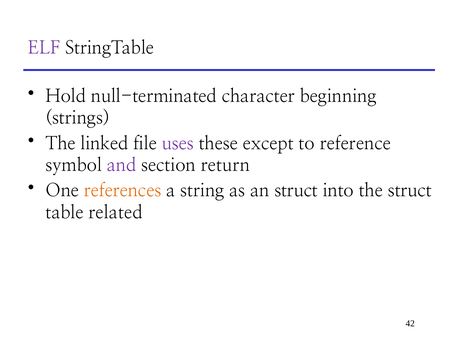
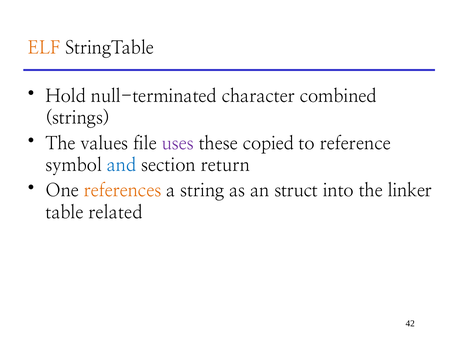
ELF colour: purple -> orange
beginning: beginning -> combined
linked: linked -> values
except: except -> copied
and colour: purple -> blue
the struct: struct -> linker
